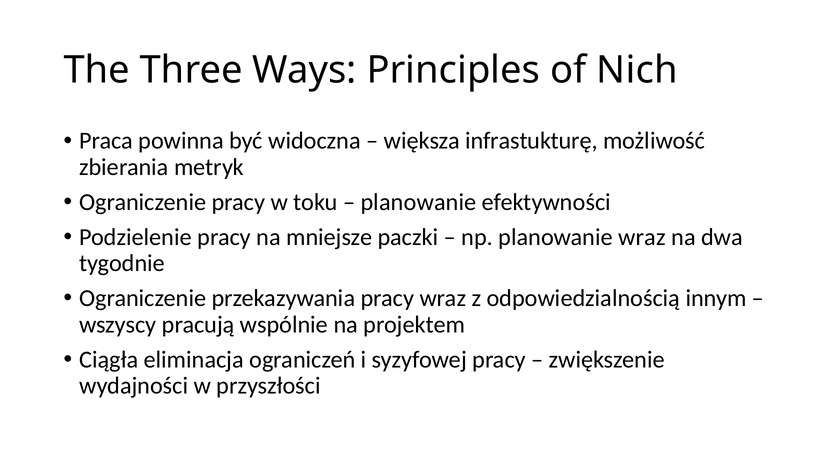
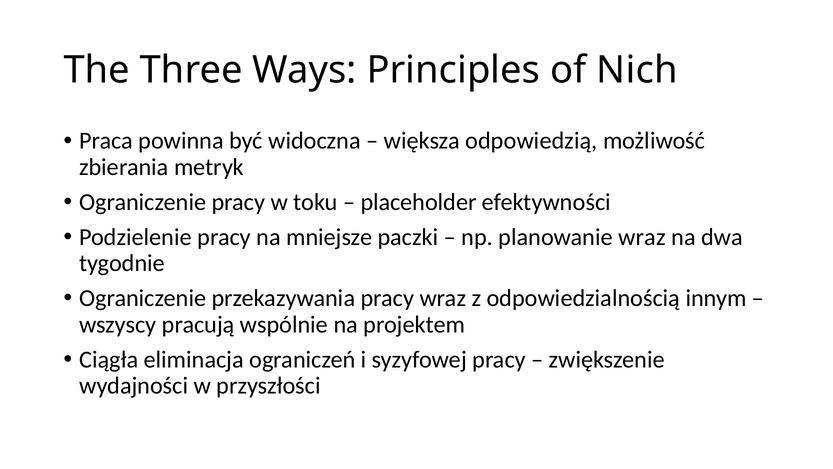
infrastukturę: infrastukturę -> odpowiedzią
planowanie at (418, 202): planowanie -> placeholder
